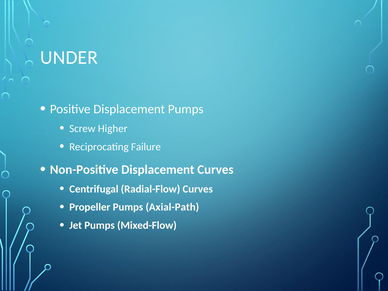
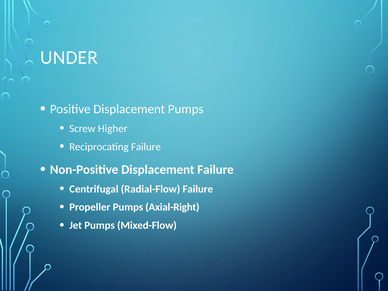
Displacement Curves: Curves -> Failure
Radial-Flow Curves: Curves -> Failure
Axial-Path: Axial-Path -> Axial-Right
